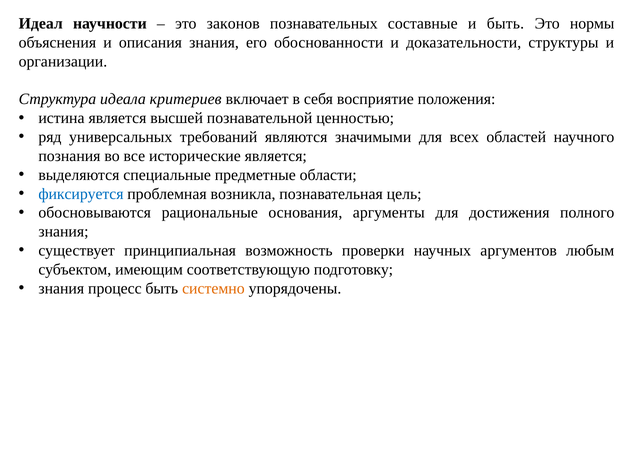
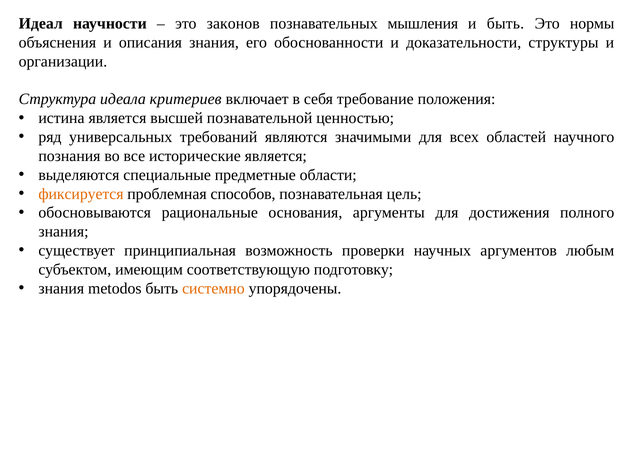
составные: составные -> мышления
восприятие: восприятие -> требование
фиксируется colour: blue -> orange
возникла: возникла -> способов
процесс: процесс -> metodos
